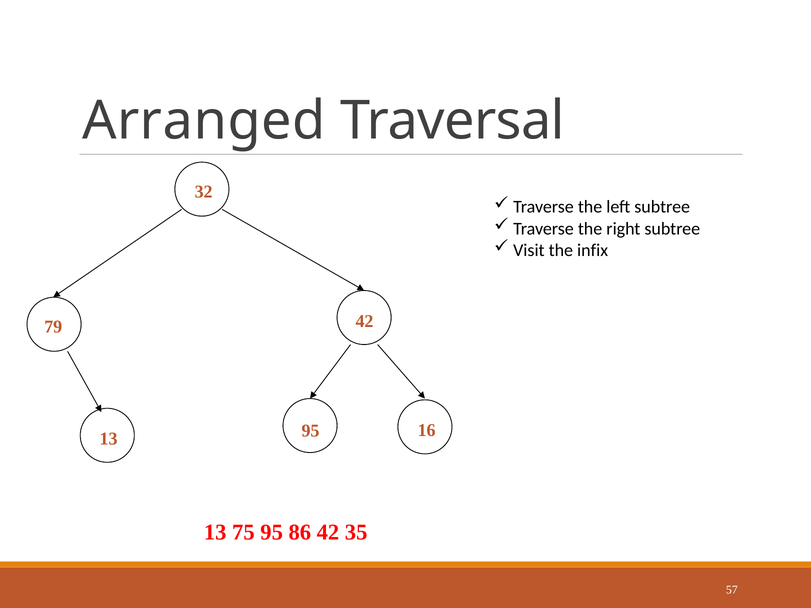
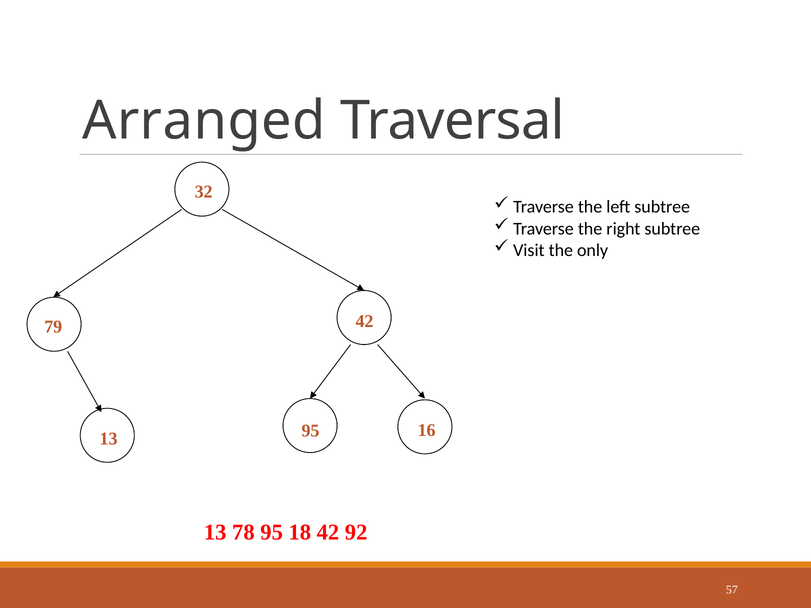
infix: infix -> only
75: 75 -> 78
86: 86 -> 18
35: 35 -> 92
